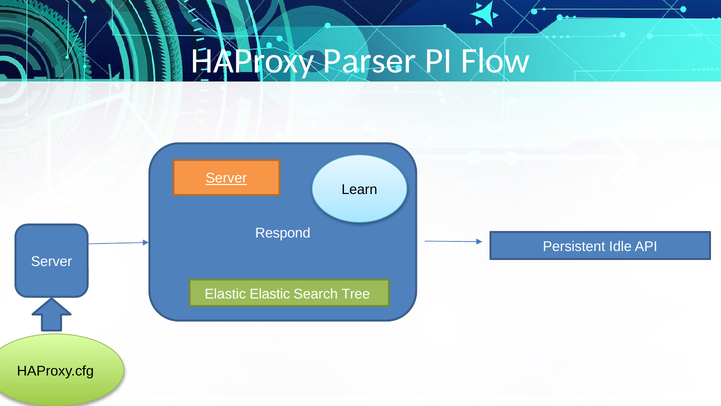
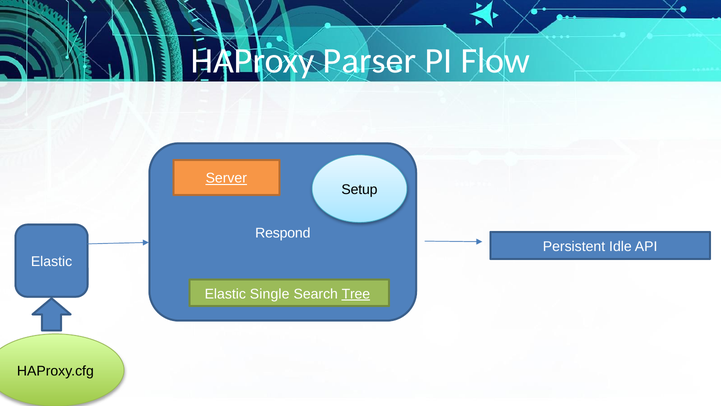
Learn: Learn -> Setup
Server at (52, 261): Server -> Elastic
Elastic Elastic: Elastic -> Single
Tree underline: none -> present
